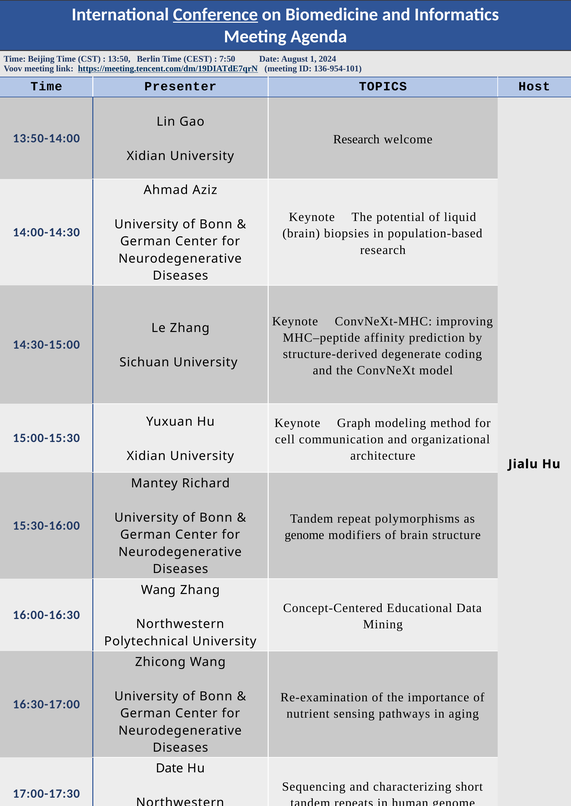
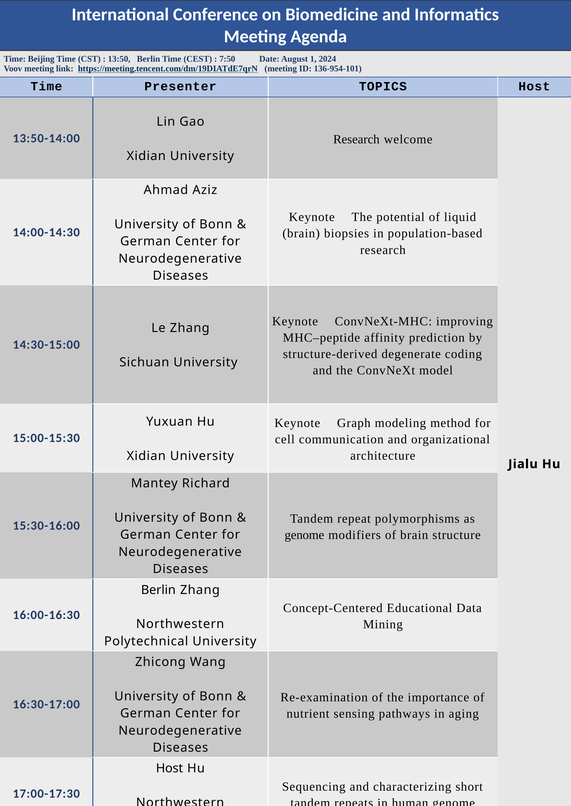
Conference underline: present -> none
Wang at (158, 589): Wang -> Berlin
Date at (170, 768): Date -> Host
